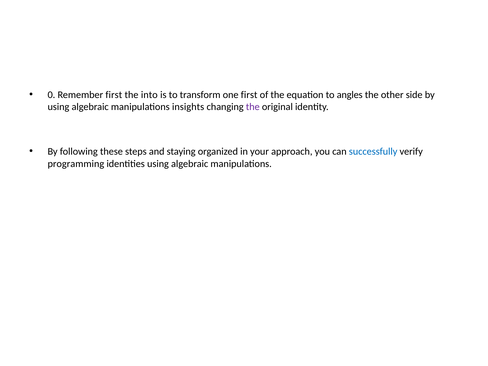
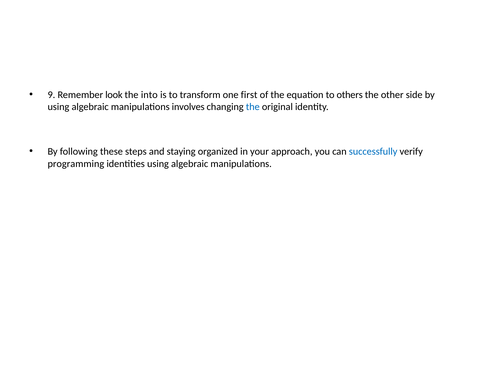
0: 0 -> 9
Remember first: first -> look
angles: angles -> others
insights: insights -> involves
the at (253, 107) colour: purple -> blue
